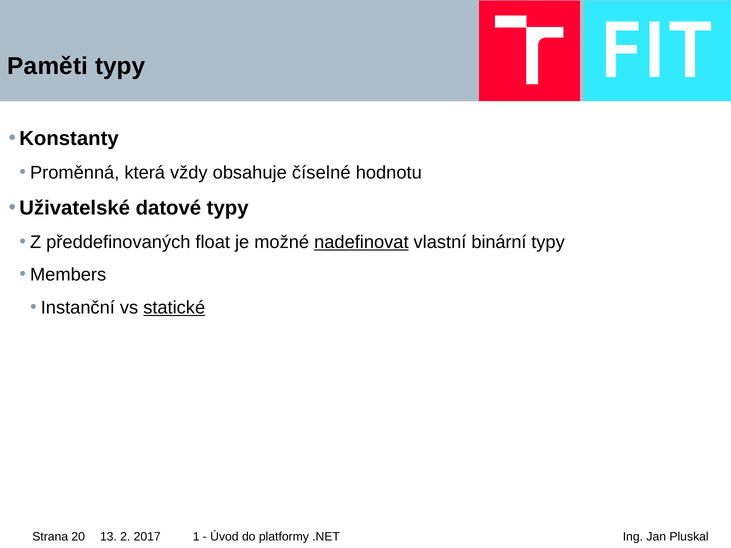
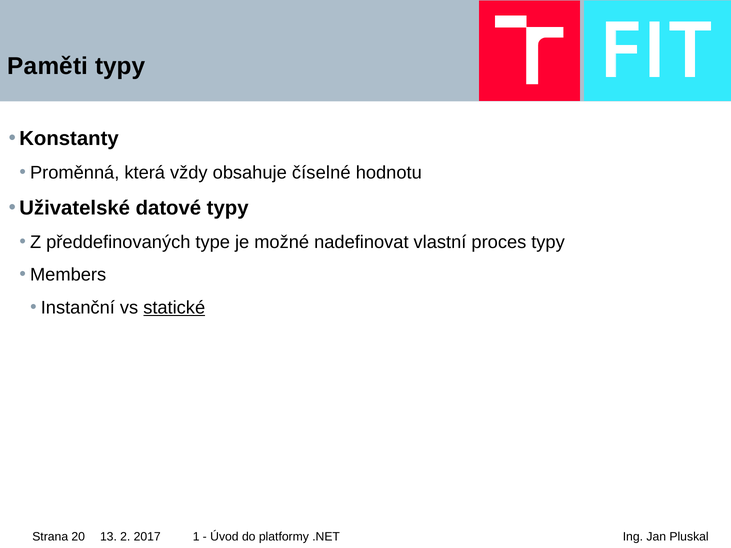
float: float -> type
nadefinovat underline: present -> none
binární: binární -> proces
